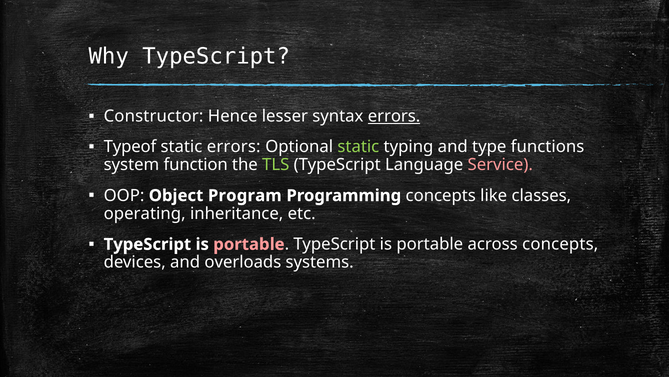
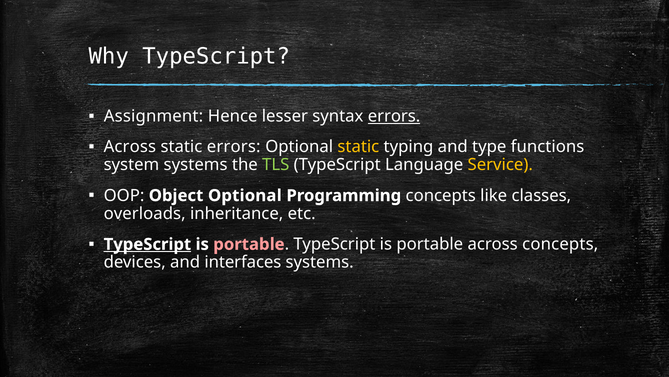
Constructor: Constructor -> Assignment
Typeof at (130, 147): Typeof -> Across
static at (358, 147) colour: light green -> yellow
system function: function -> systems
Service colour: pink -> yellow
Object Program: Program -> Optional
operating: operating -> overloads
TypeScript at (147, 244) underline: none -> present
overloads: overloads -> interfaces
